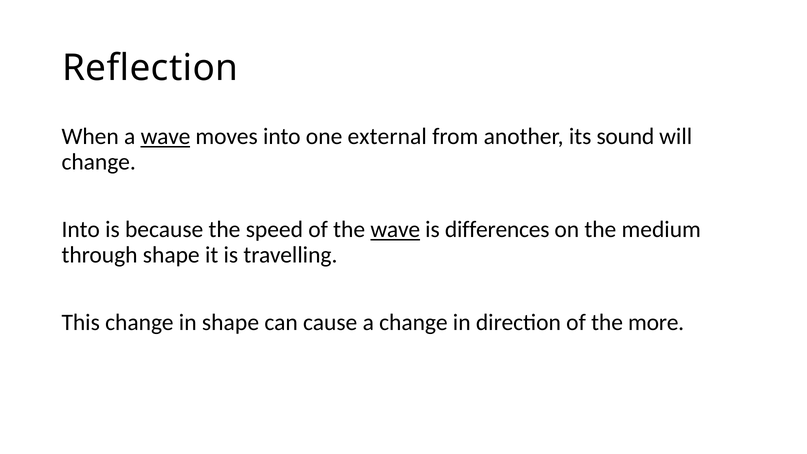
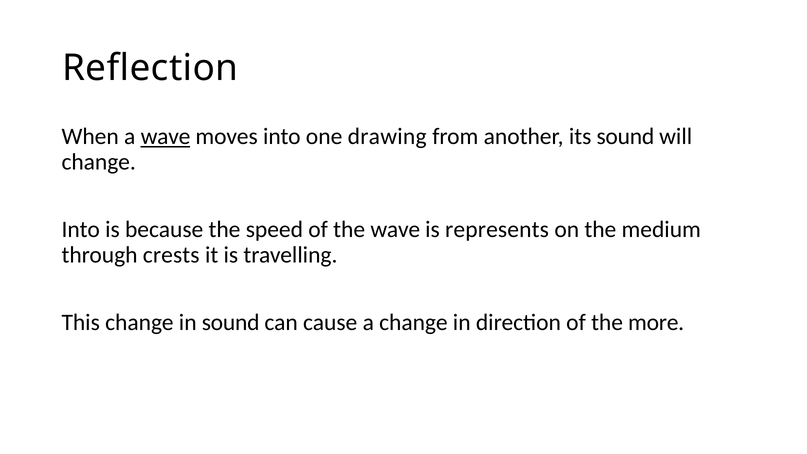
external: external -> drawing
wave at (395, 230) underline: present -> none
differences: differences -> represents
through shape: shape -> crests
in shape: shape -> sound
